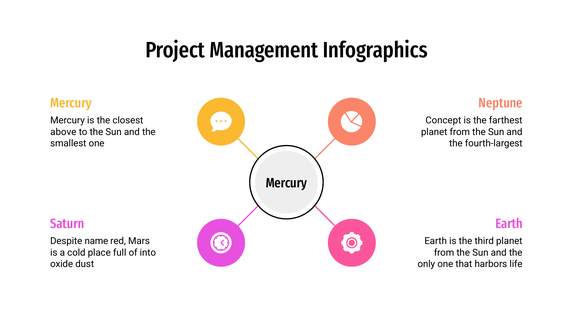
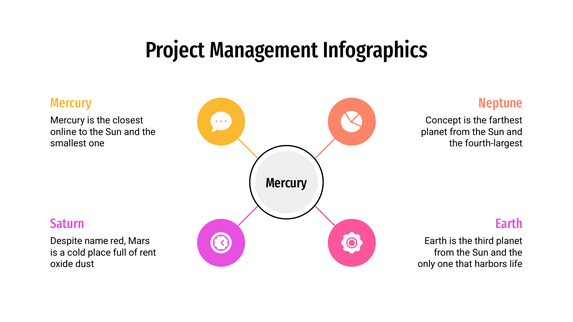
above: above -> online
into: into -> rent
